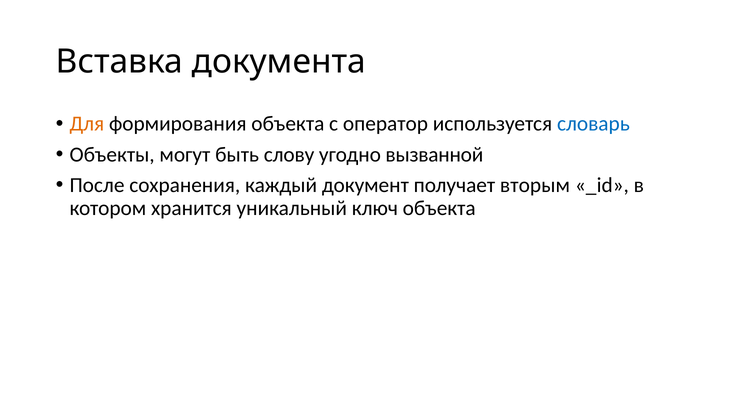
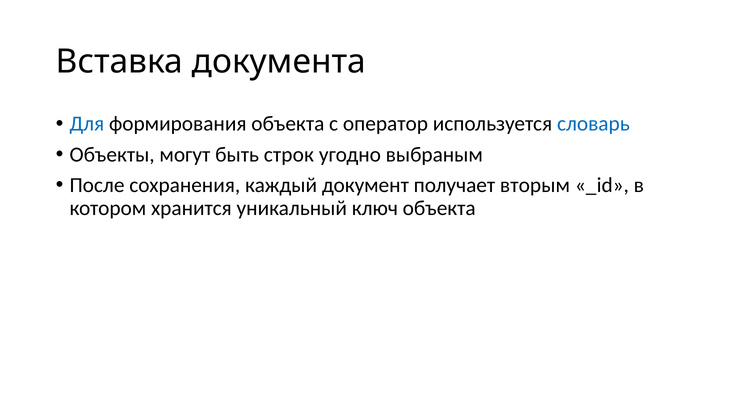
Для colour: orange -> blue
слову: слову -> строк
вызванной: вызванной -> выбраным
